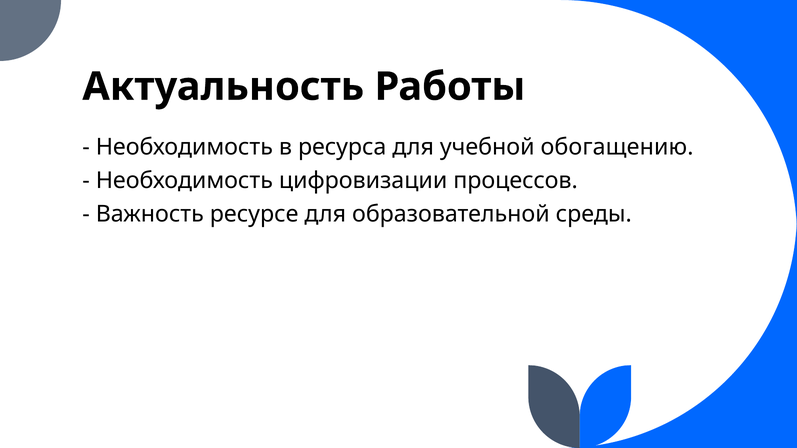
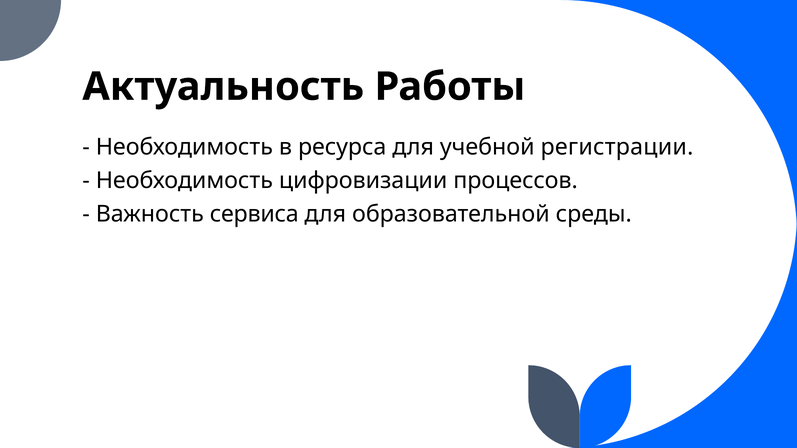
обогащению: обогащению -> регистрации
ресурсе: ресурсе -> сервиса
